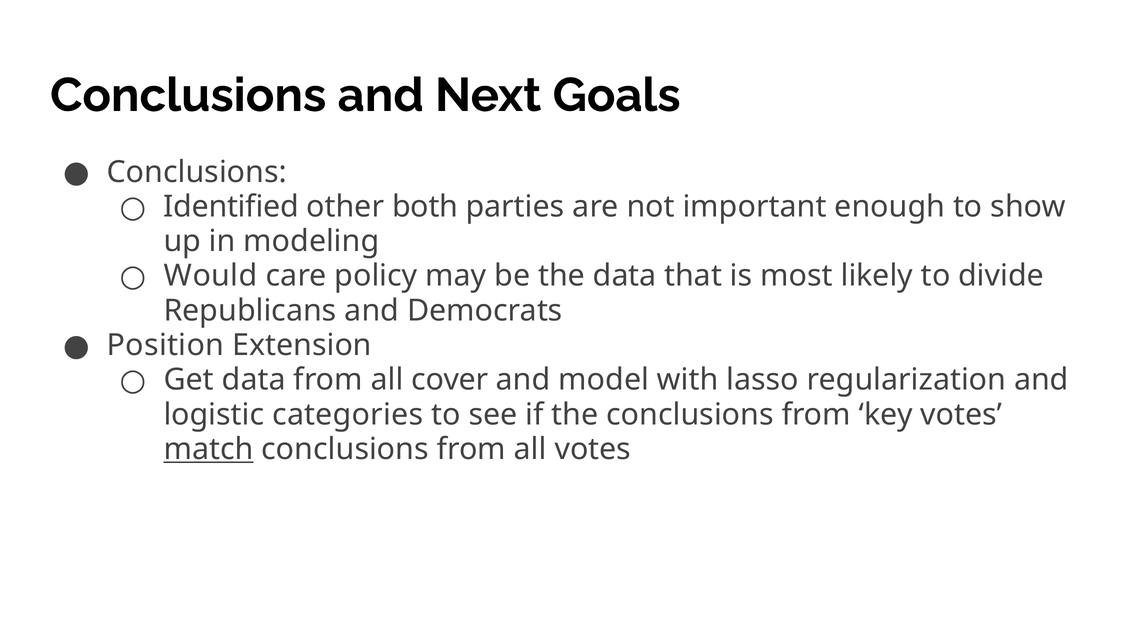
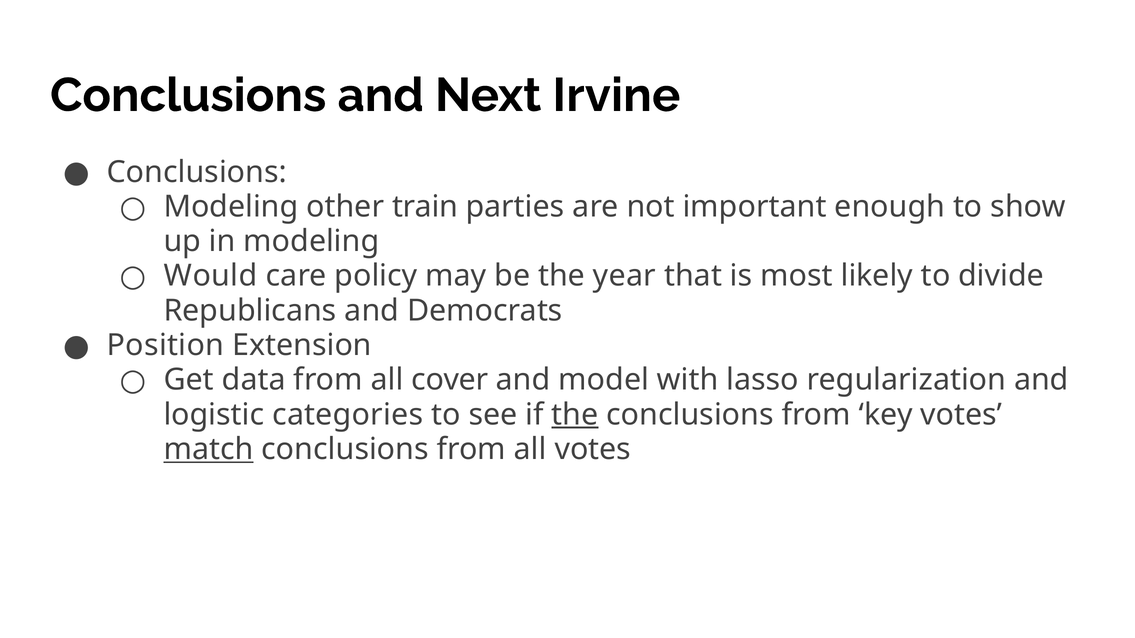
Goals: Goals -> Irvine
Identified at (231, 207): Identified -> Modeling
both: both -> train
the data: data -> year
the at (575, 415) underline: none -> present
